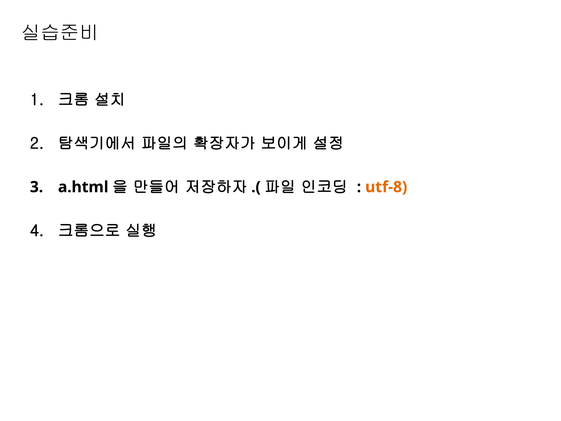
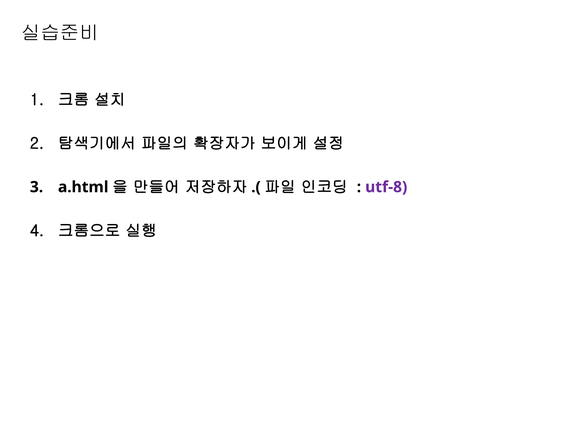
utf-8 colour: orange -> purple
